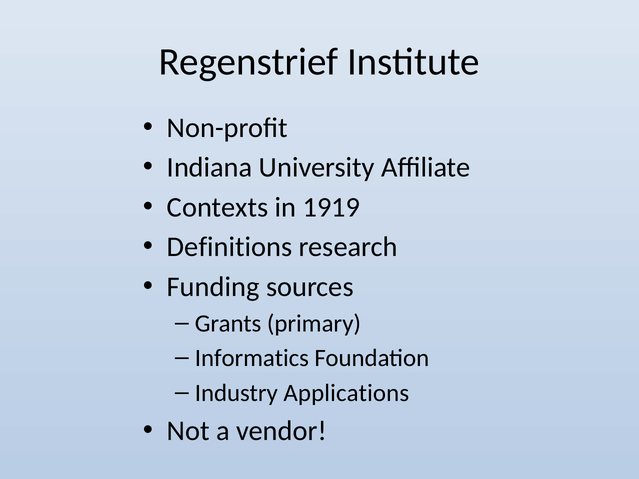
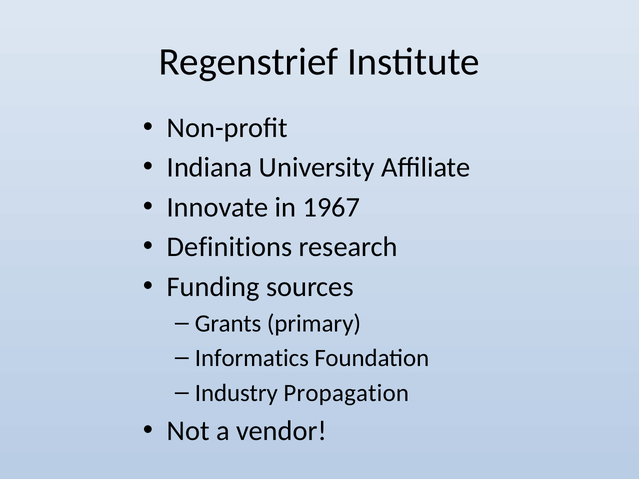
Contexts: Contexts -> Innovate
1919: 1919 -> 1967
Applications: Applications -> Propagation
